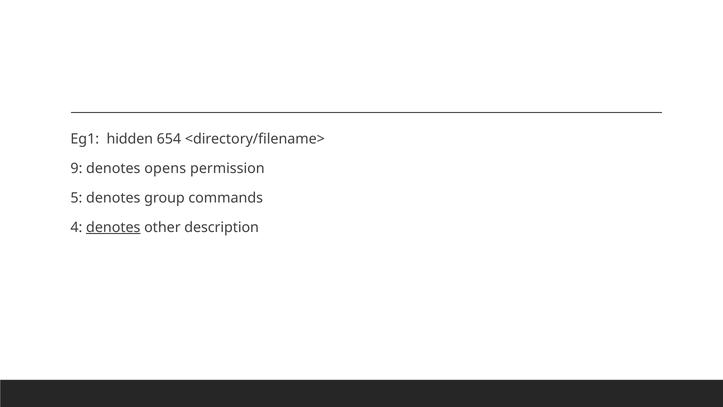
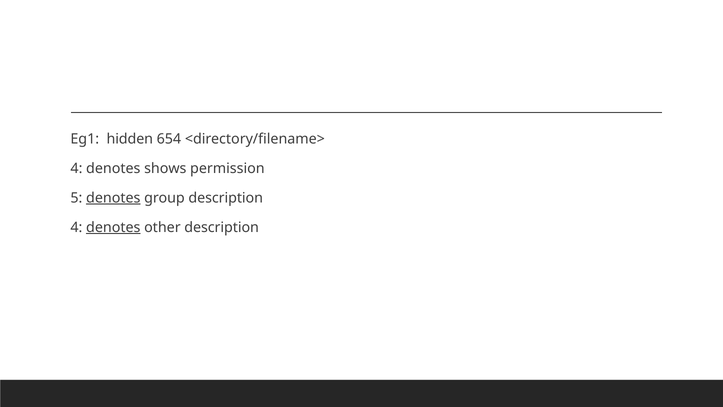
9 at (76, 168): 9 -> 4
opens: opens -> shows
denotes at (113, 198) underline: none -> present
group commands: commands -> description
